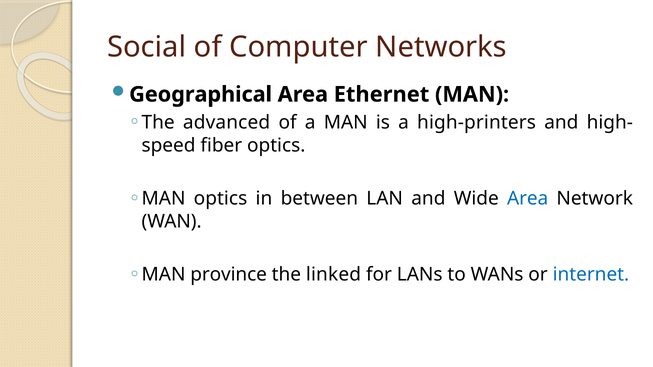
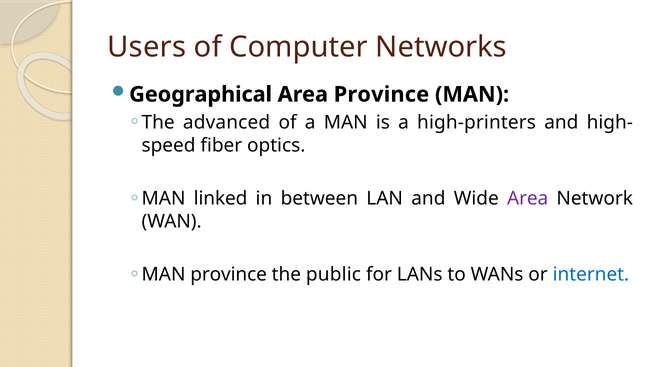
Social: Social -> Users
Area Ethernet: Ethernet -> Province
MAN optics: optics -> linked
Area at (528, 199) colour: blue -> purple
linked: linked -> public
